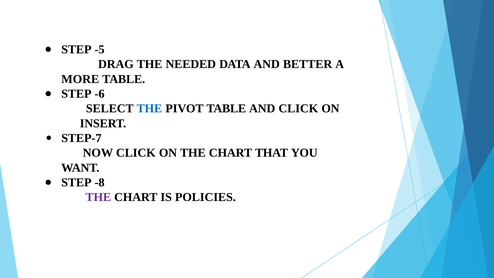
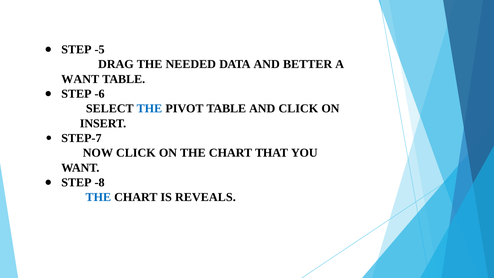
MORE at (80, 79): MORE -> WANT
THE at (98, 197) colour: purple -> blue
POLICIES: POLICIES -> REVEALS
